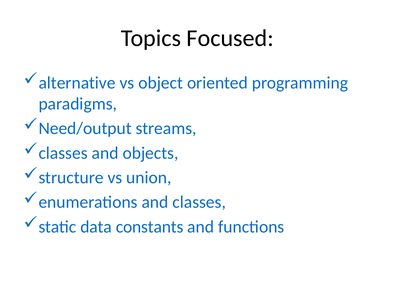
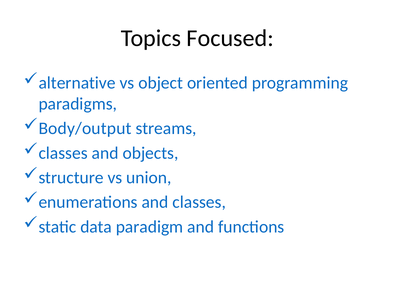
Need/output: Need/output -> Body/output
constants: constants -> paradigm
